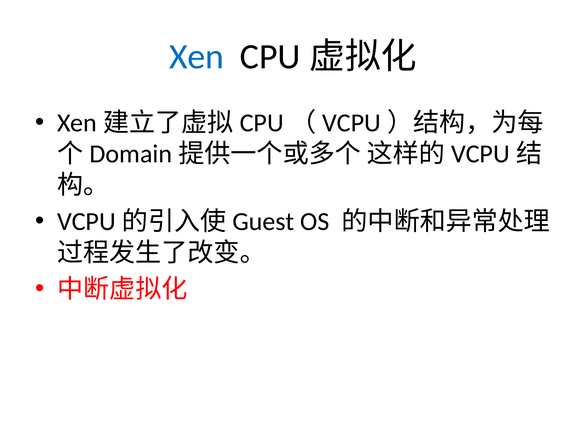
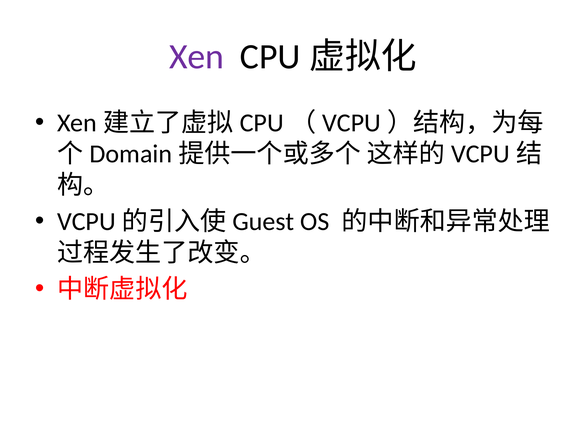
Xen colour: blue -> purple
